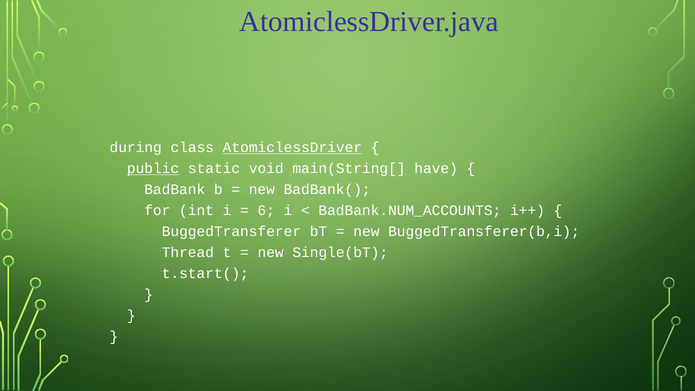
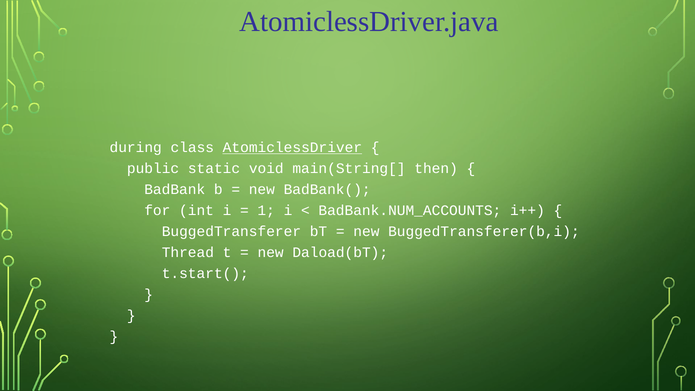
public underline: present -> none
have: have -> then
6: 6 -> 1
Single(bT: Single(bT -> Daload(bT
